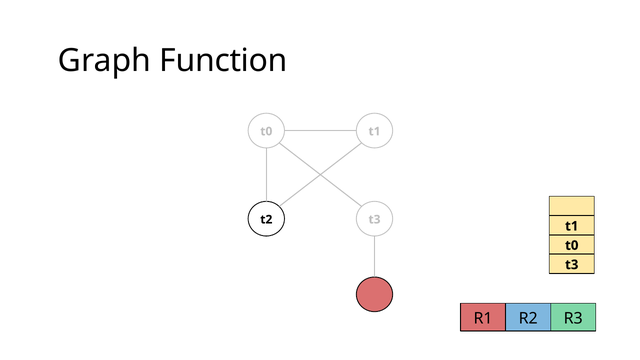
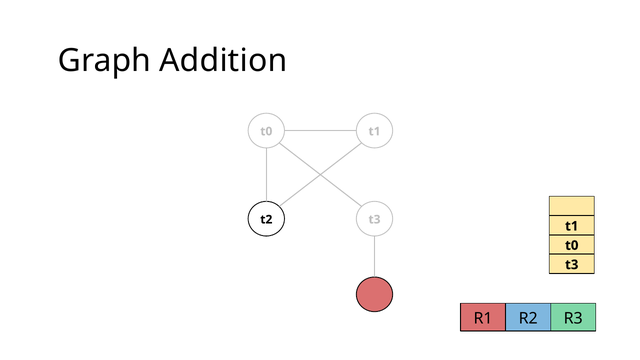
Function: Function -> Addition
